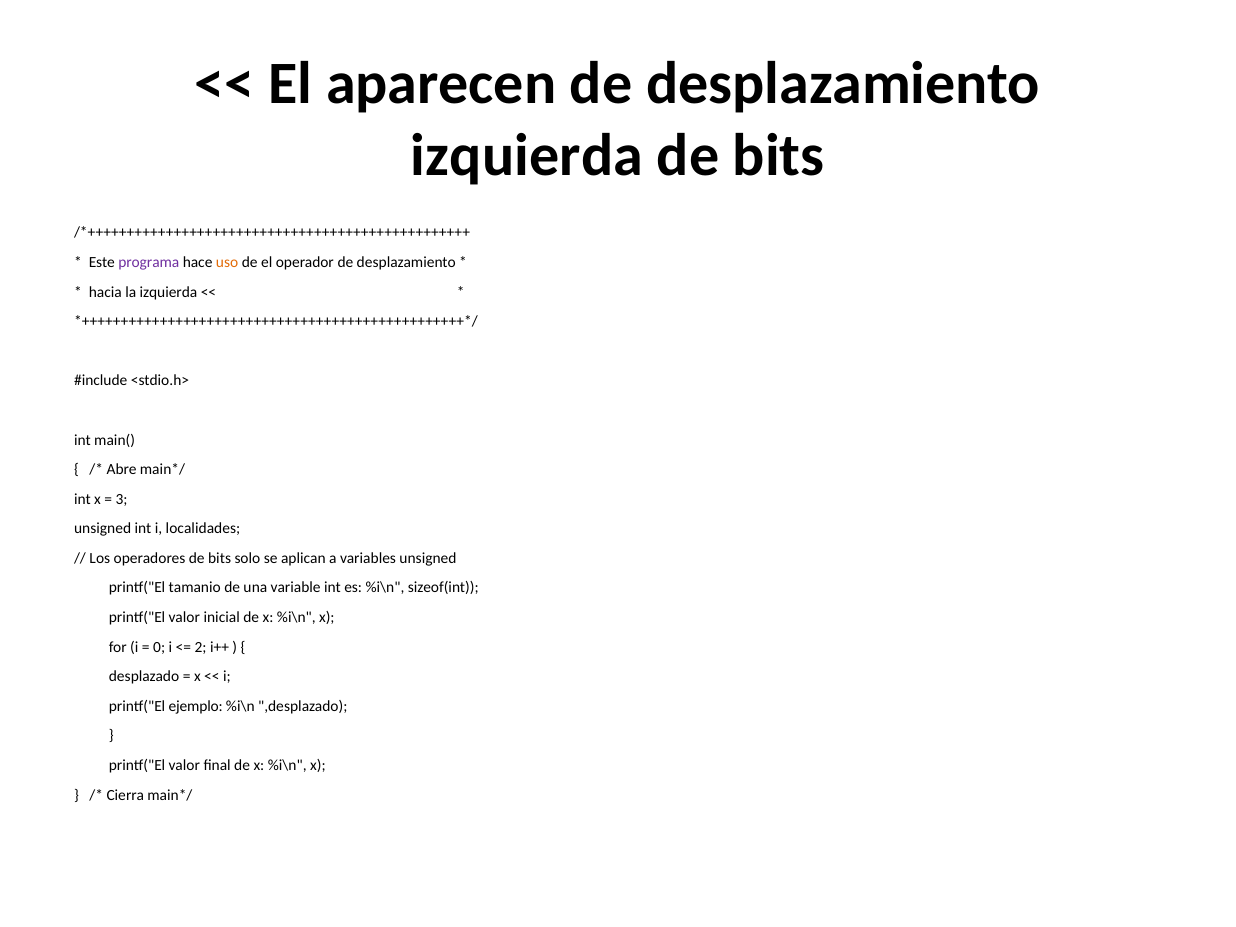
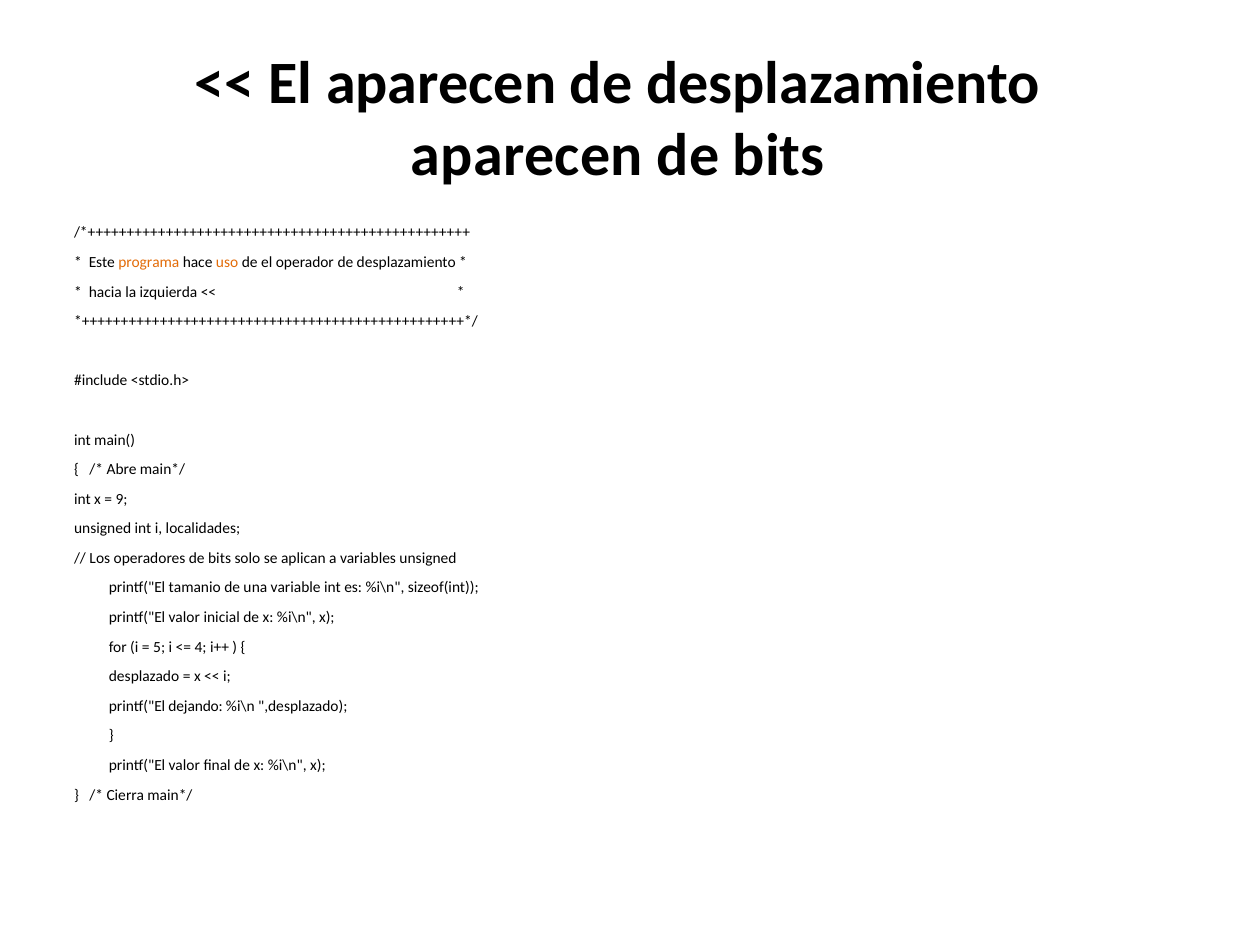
izquierda at (527, 156): izquierda -> aparecen
programa colour: purple -> orange
3: 3 -> 9
0: 0 -> 5
2: 2 -> 4
ejemplo: ejemplo -> dejando
